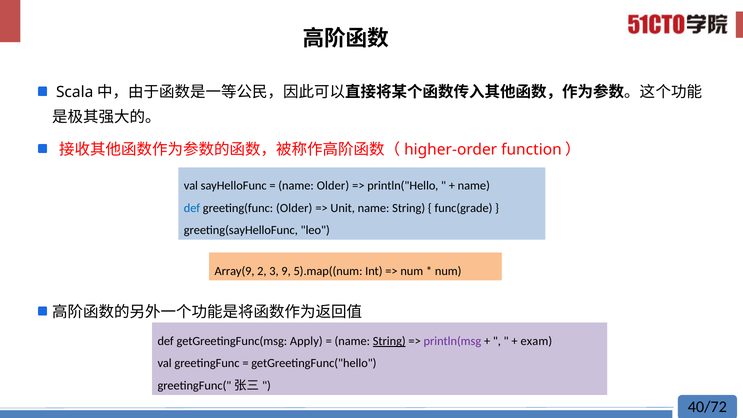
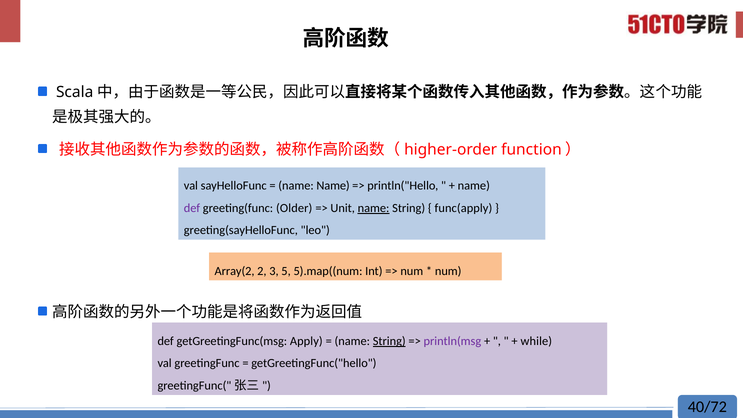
name Older: Older -> Name
def at (192, 208) colour: blue -> purple
name at (374, 208) underline: none -> present
func(grade: func(grade -> func(apply
Array(9: Array(9 -> Array(2
9: 9 -> 5
exam: exam -> while
